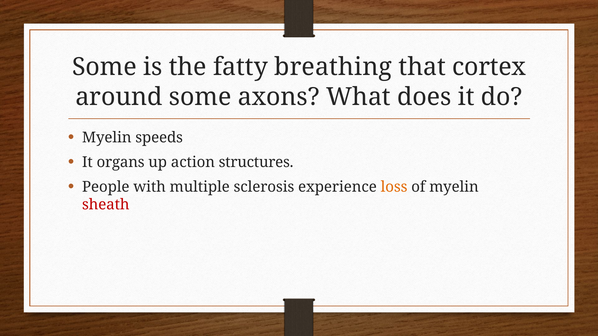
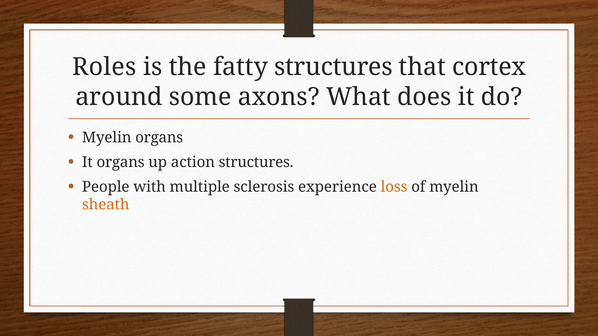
Some at (104, 67): Some -> Roles
fatty breathing: breathing -> structures
Myelin speeds: speeds -> organs
sheath colour: red -> orange
